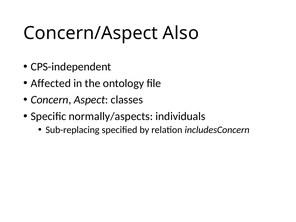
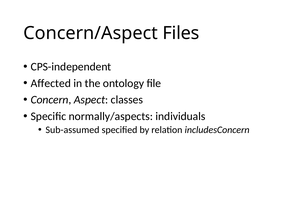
Also: Also -> Files
Sub-replacing: Sub-replacing -> Sub-assumed
